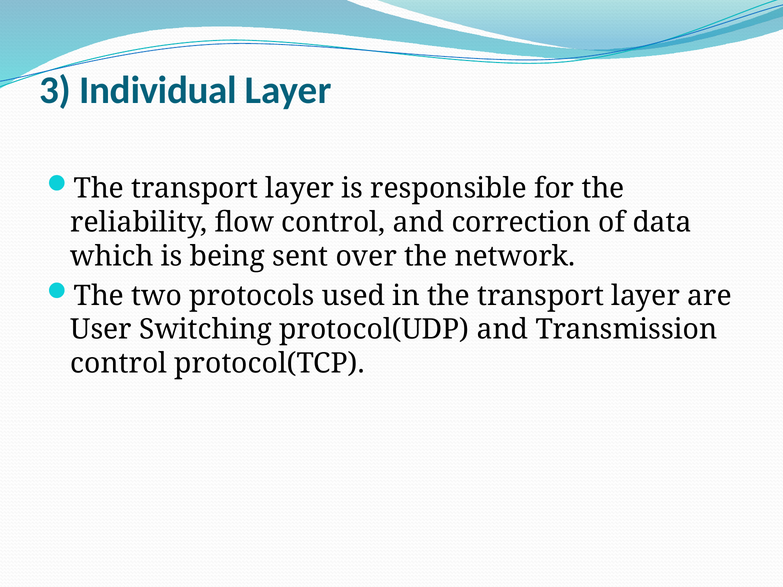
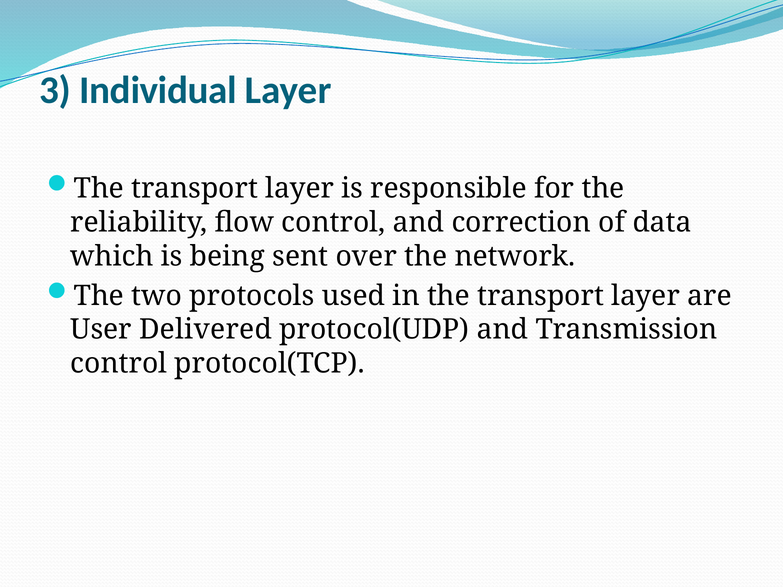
Switching: Switching -> Delivered
